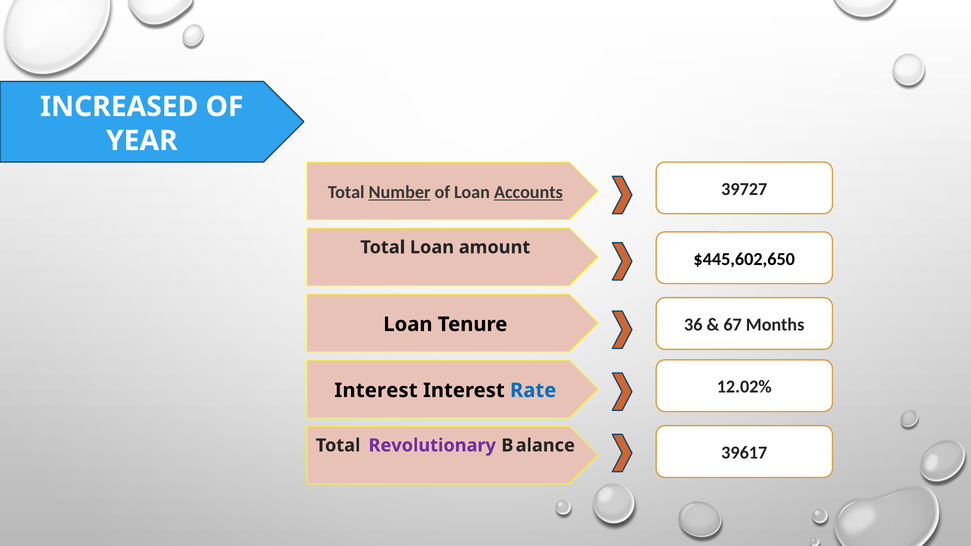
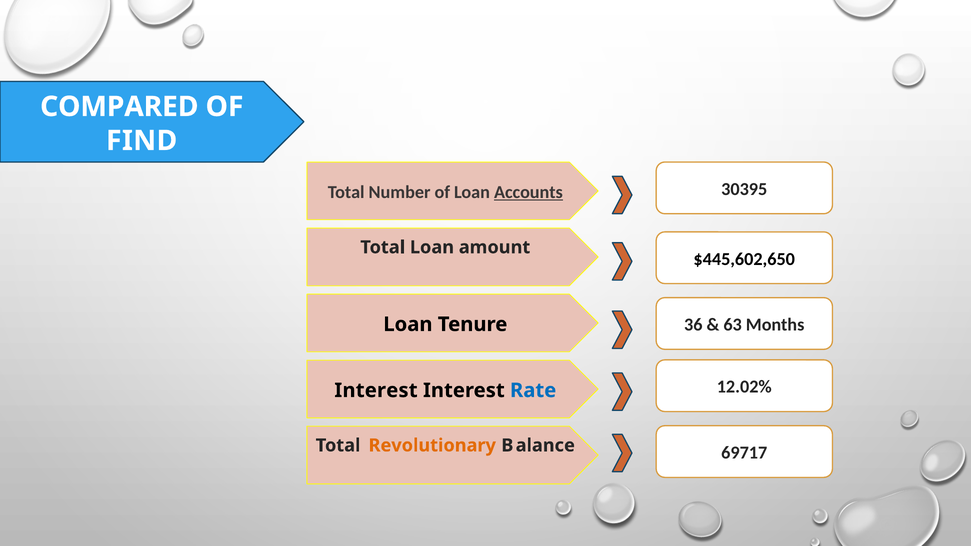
INCREASED: INCREASED -> COMPARED
YEAR: YEAR -> FIND
39727: 39727 -> 30395
Number underline: present -> none
67: 67 -> 63
Revolutionary colour: purple -> orange
39617: 39617 -> 69717
